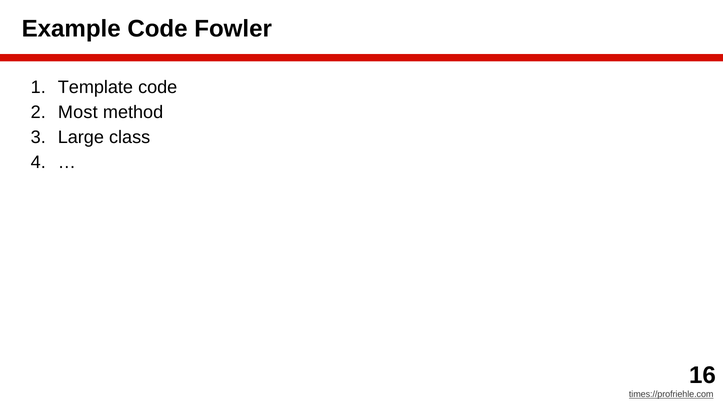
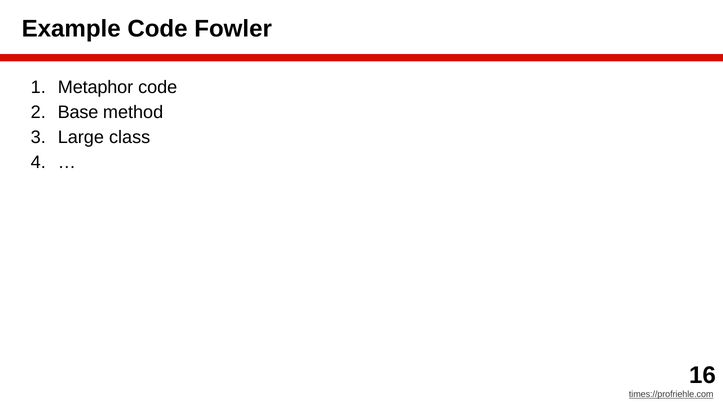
Template: Template -> Metaphor
Most: Most -> Base
